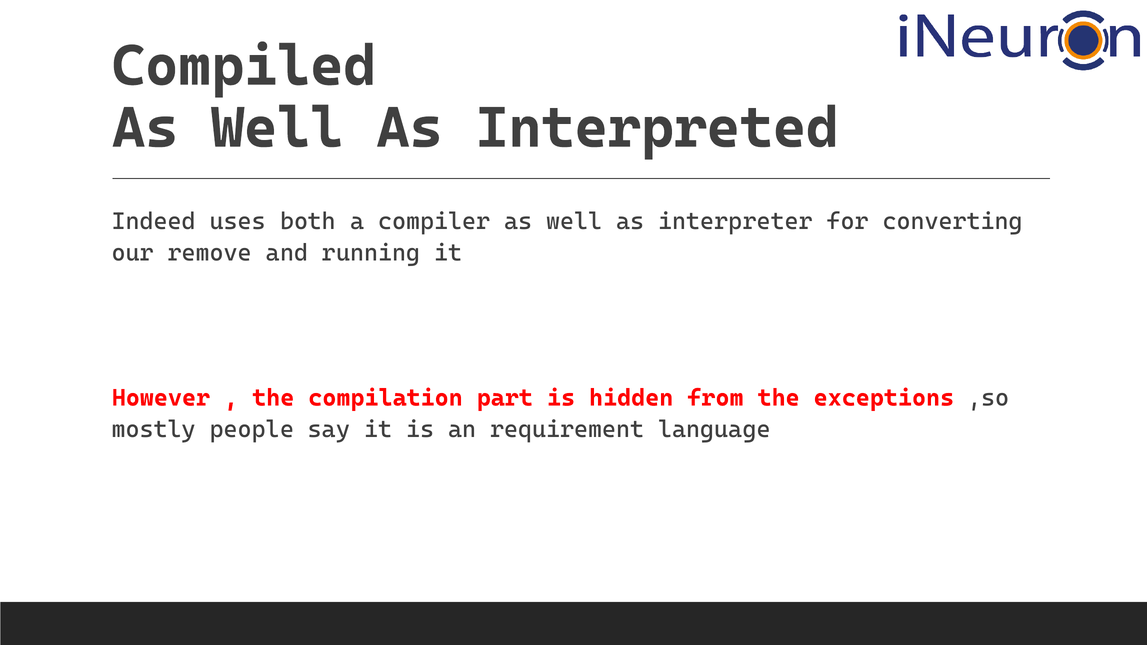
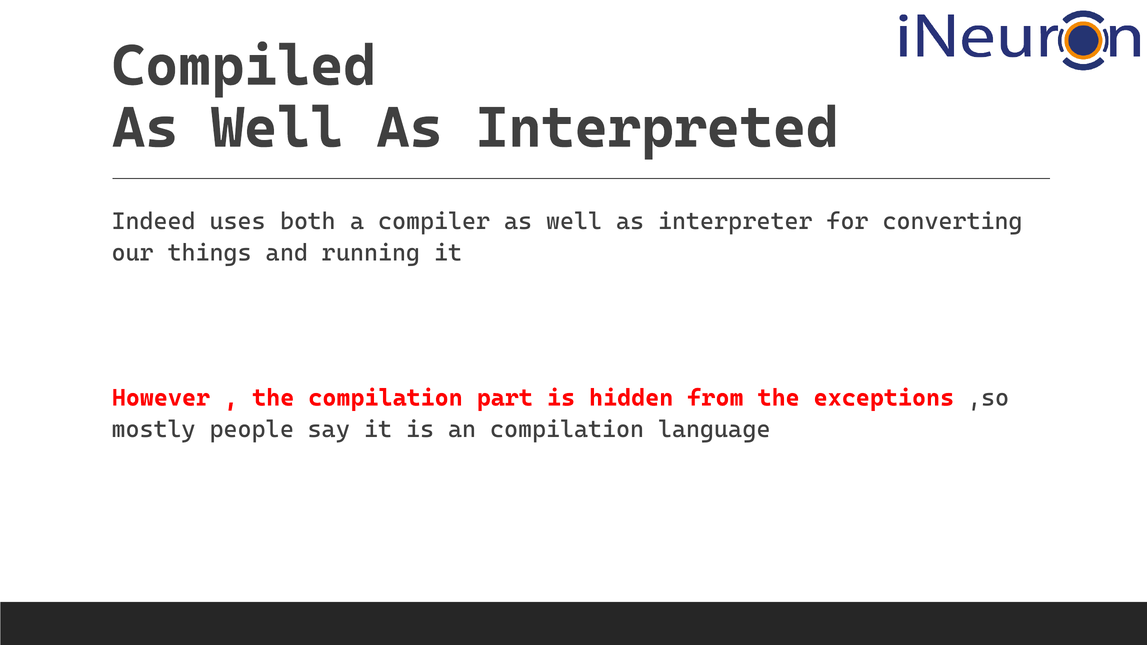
remove: remove -> things
an requirement: requirement -> compilation
